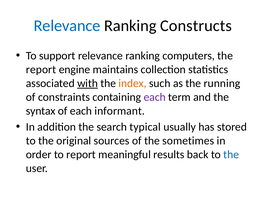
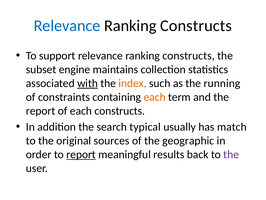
support relevance ranking computers: computers -> constructs
report at (41, 69): report -> subset
each at (155, 97) colour: purple -> orange
syntax at (41, 111): syntax -> report
each informant: informant -> constructs
stored: stored -> match
sometimes: sometimes -> geographic
report at (81, 154) underline: none -> present
the at (231, 154) colour: blue -> purple
